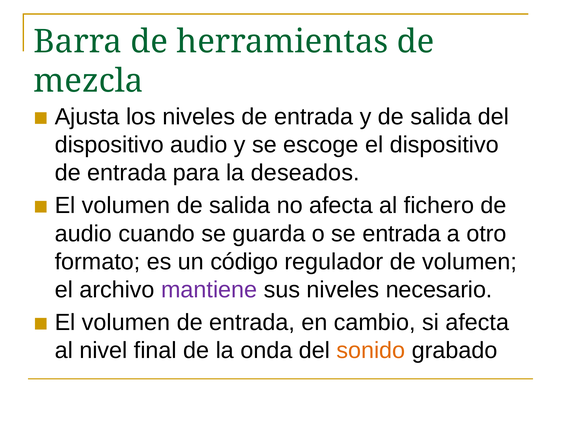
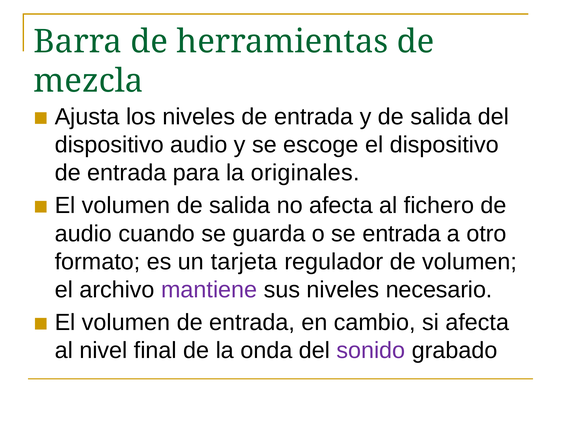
deseados: deseados -> originales
código: código -> tarjeta
sonido colour: orange -> purple
